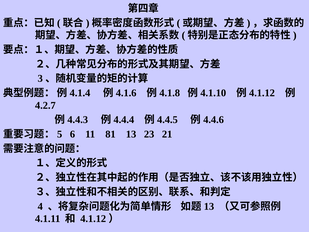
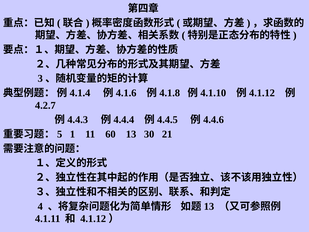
6: 6 -> 1
81: 81 -> 60
23: 23 -> 30
